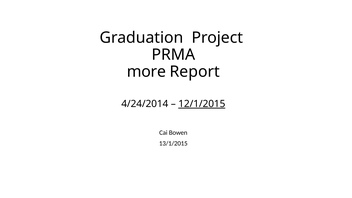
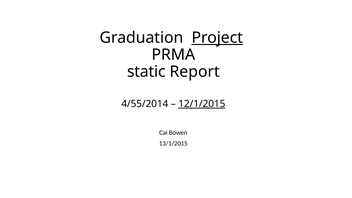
Project underline: none -> present
more: more -> static
4/24/2014: 4/24/2014 -> 4/55/2014
